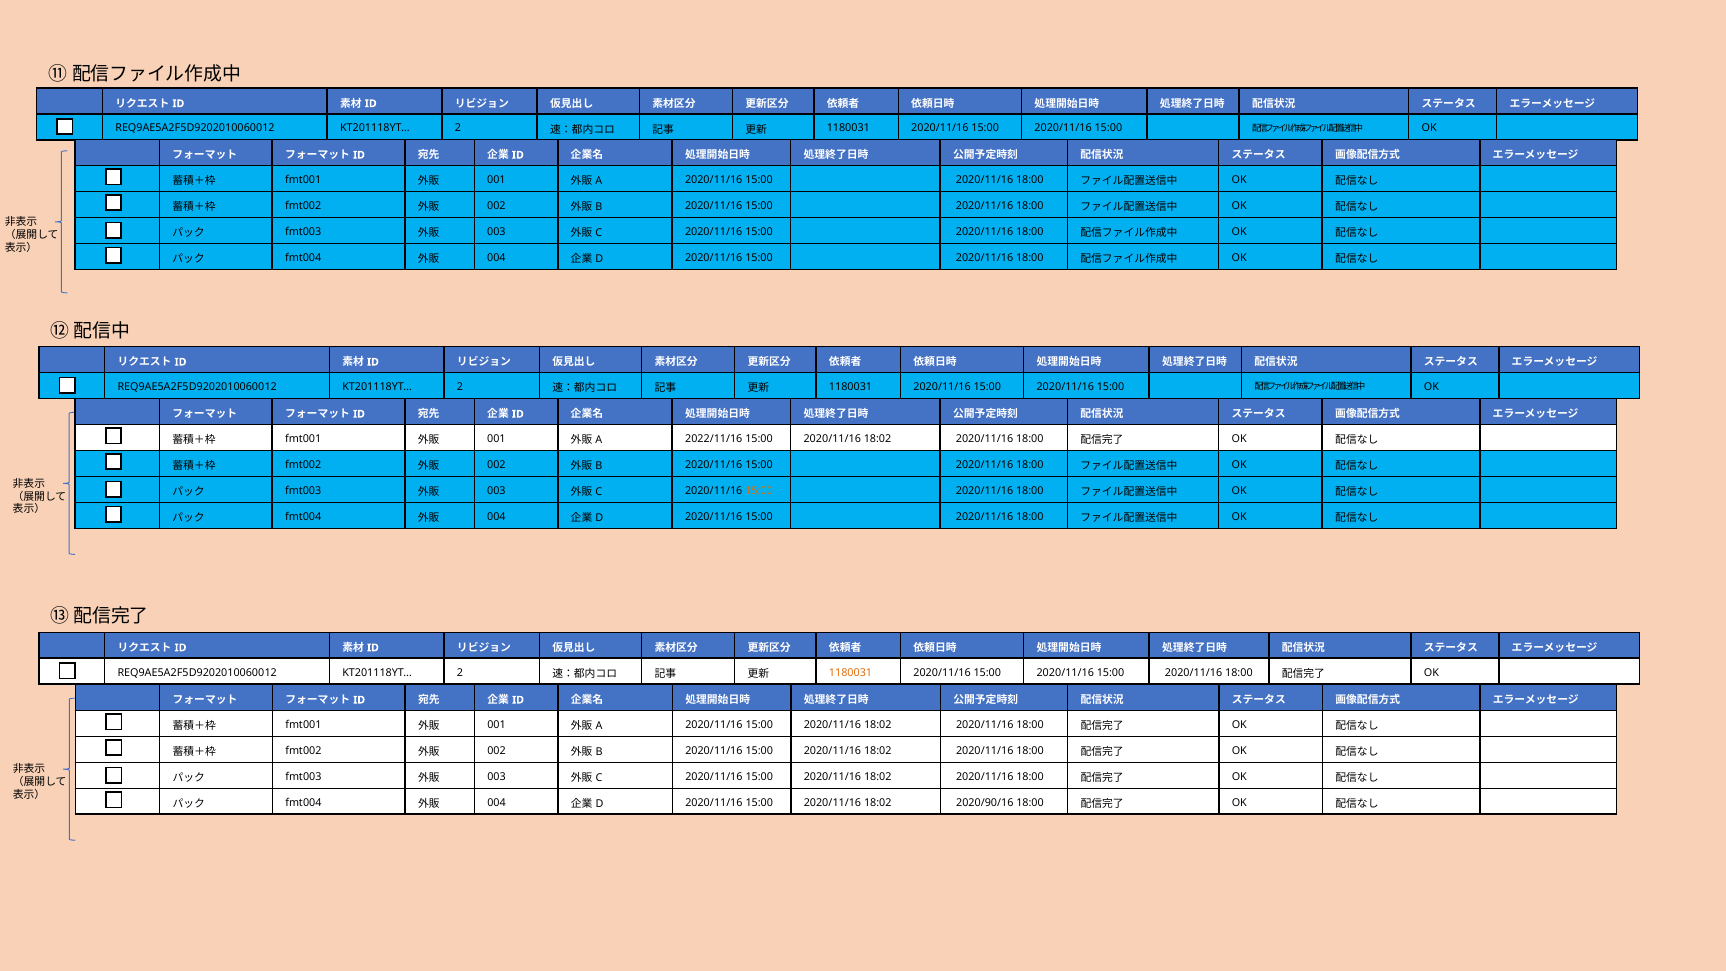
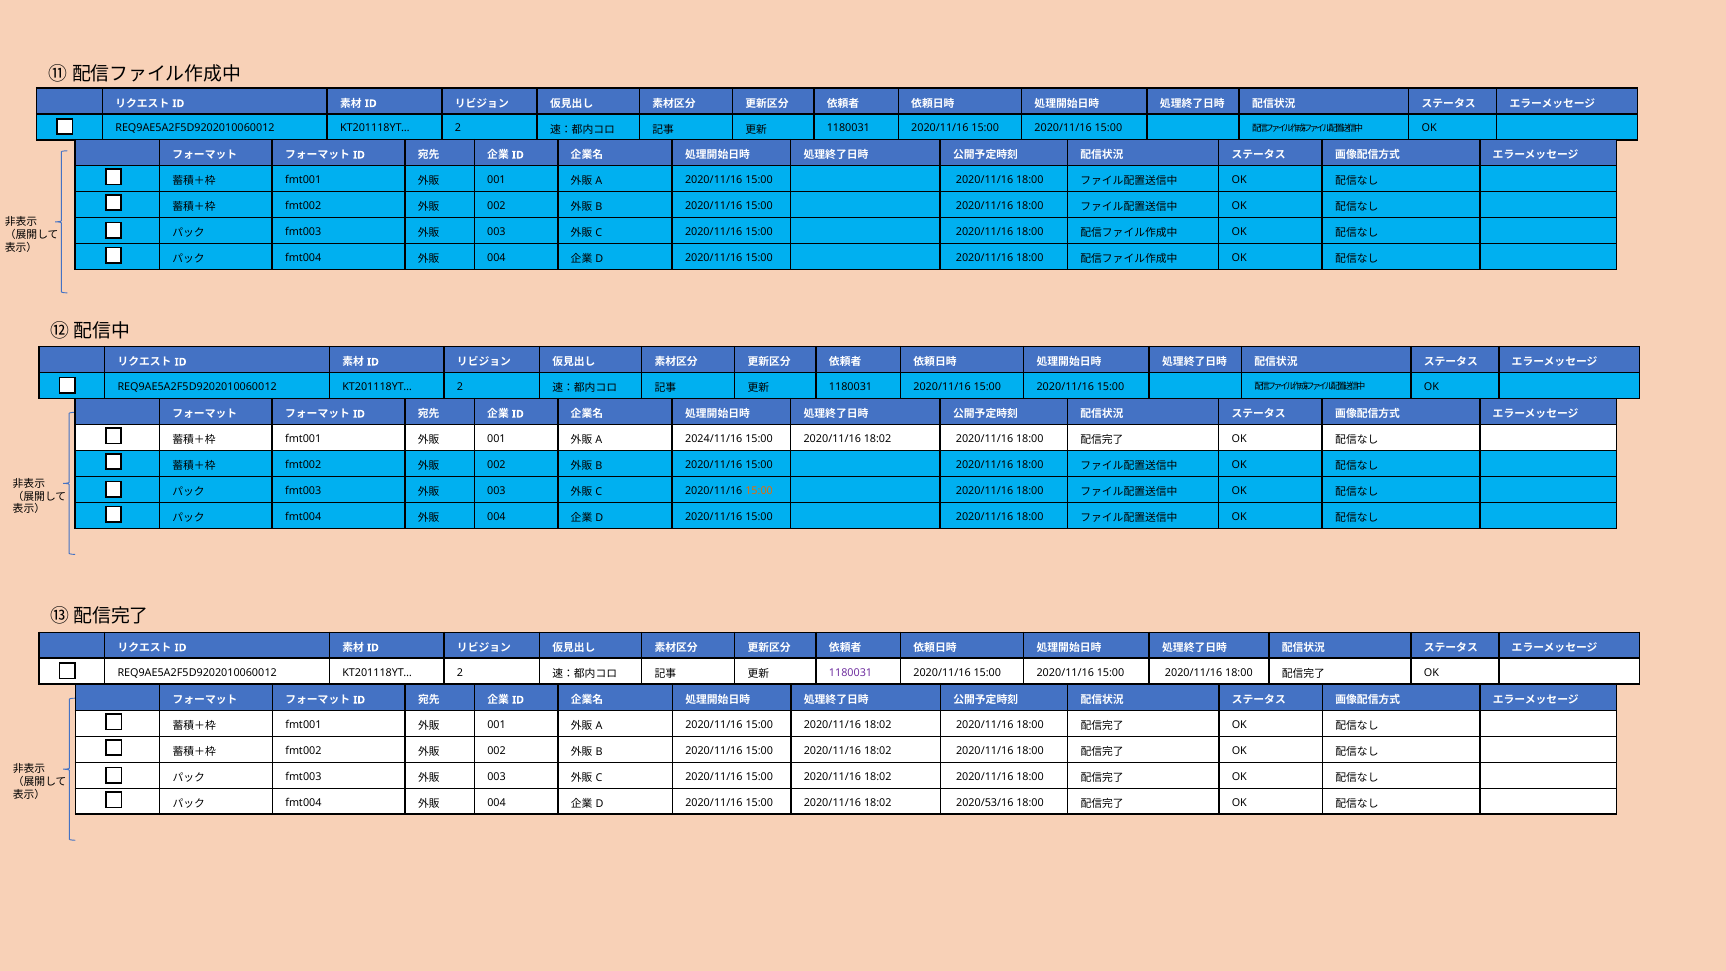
2022/11/16: 2022/11/16 -> 2024/11/16
1180031 at (851, 672) colour: orange -> purple
2020/90/16: 2020/90/16 -> 2020/53/16
